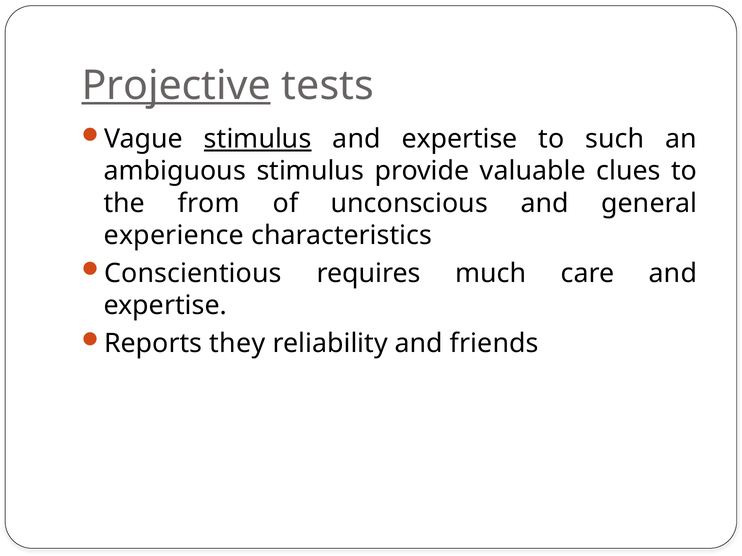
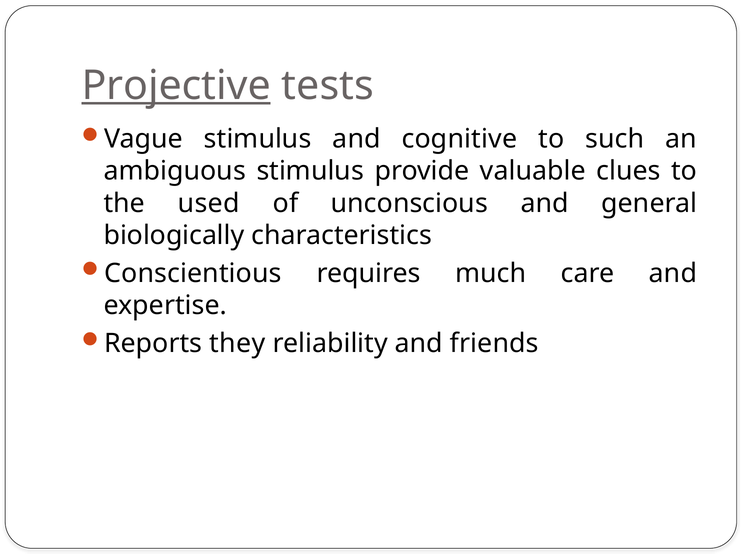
stimulus at (258, 139) underline: present -> none
expertise at (460, 139): expertise -> cognitive
from: from -> used
experience: experience -> biologically
